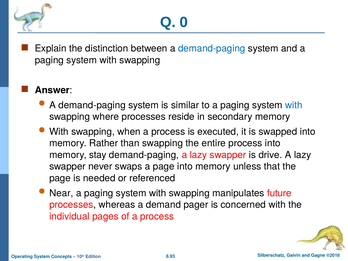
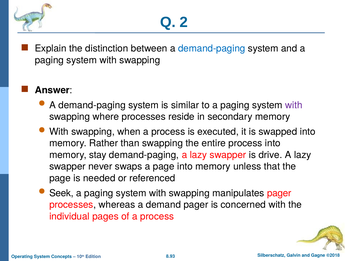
0: 0 -> 2
with at (294, 105) colour: blue -> purple
Near: Near -> Seek
manipulates future: future -> pager
